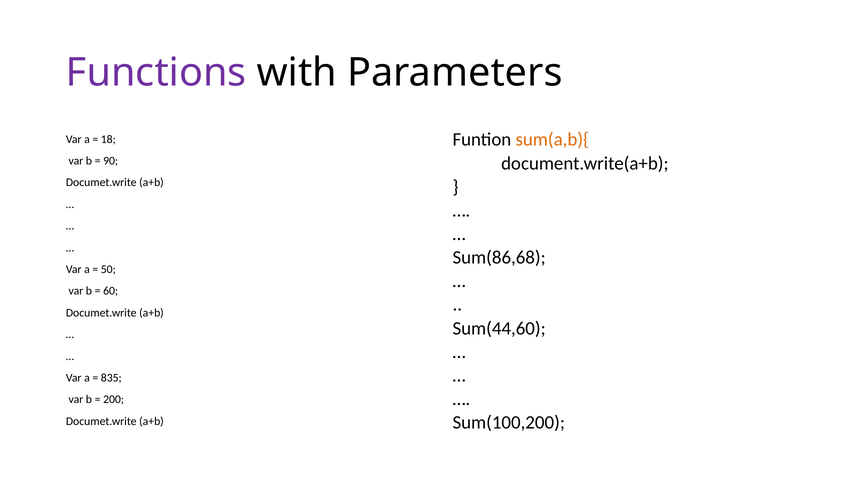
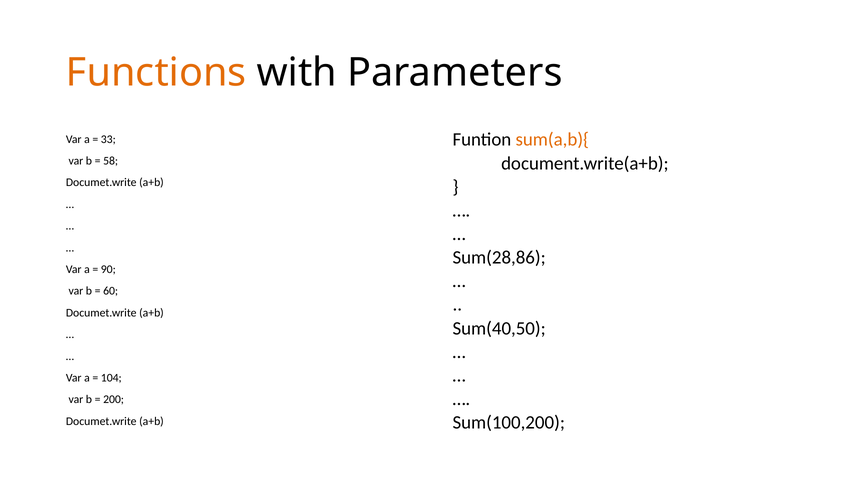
Functions colour: purple -> orange
18: 18 -> 33
90: 90 -> 58
Sum(86,68: Sum(86,68 -> Sum(28,86
50: 50 -> 90
Sum(44,60: Sum(44,60 -> Sum(40,50
835: 835 -> 104
